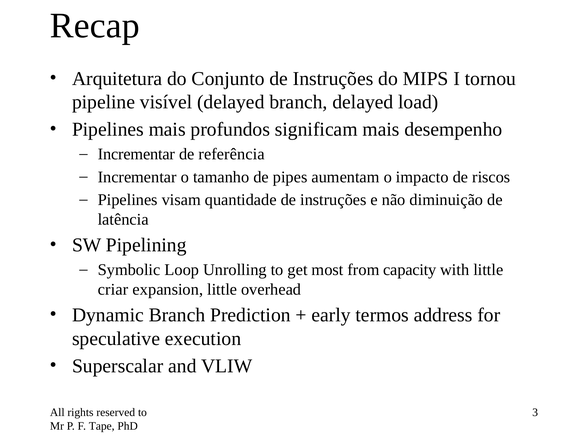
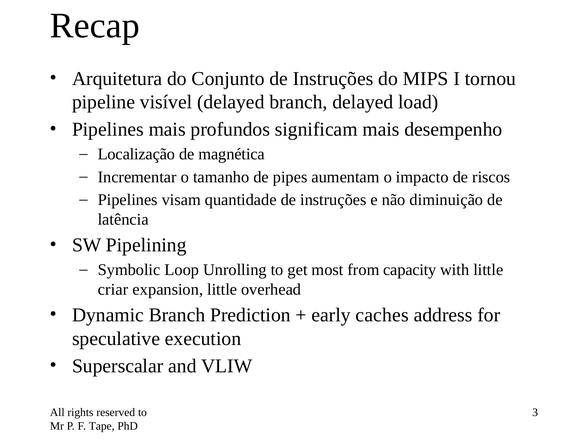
Incrementar at (136, 154): Incrementar -> Localização
referência: referência -> magnética
termos: termos -> caches
